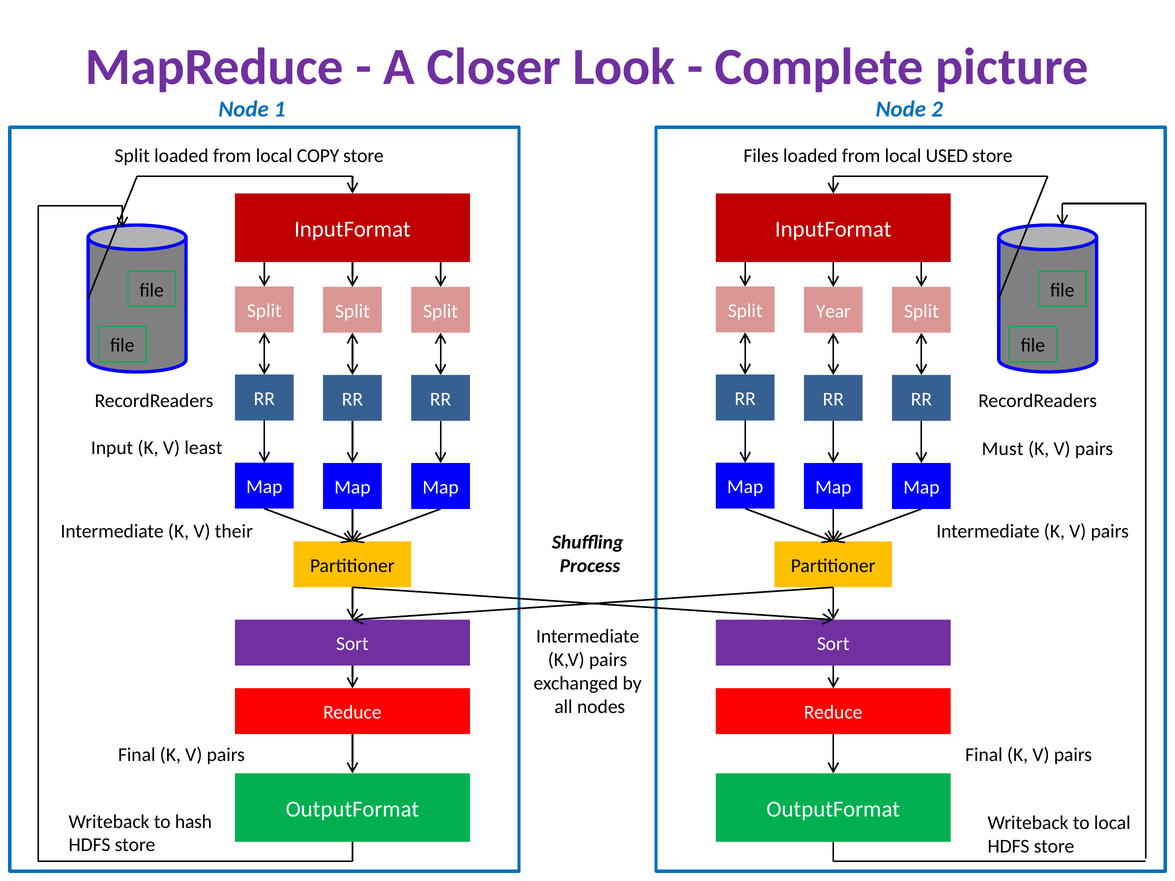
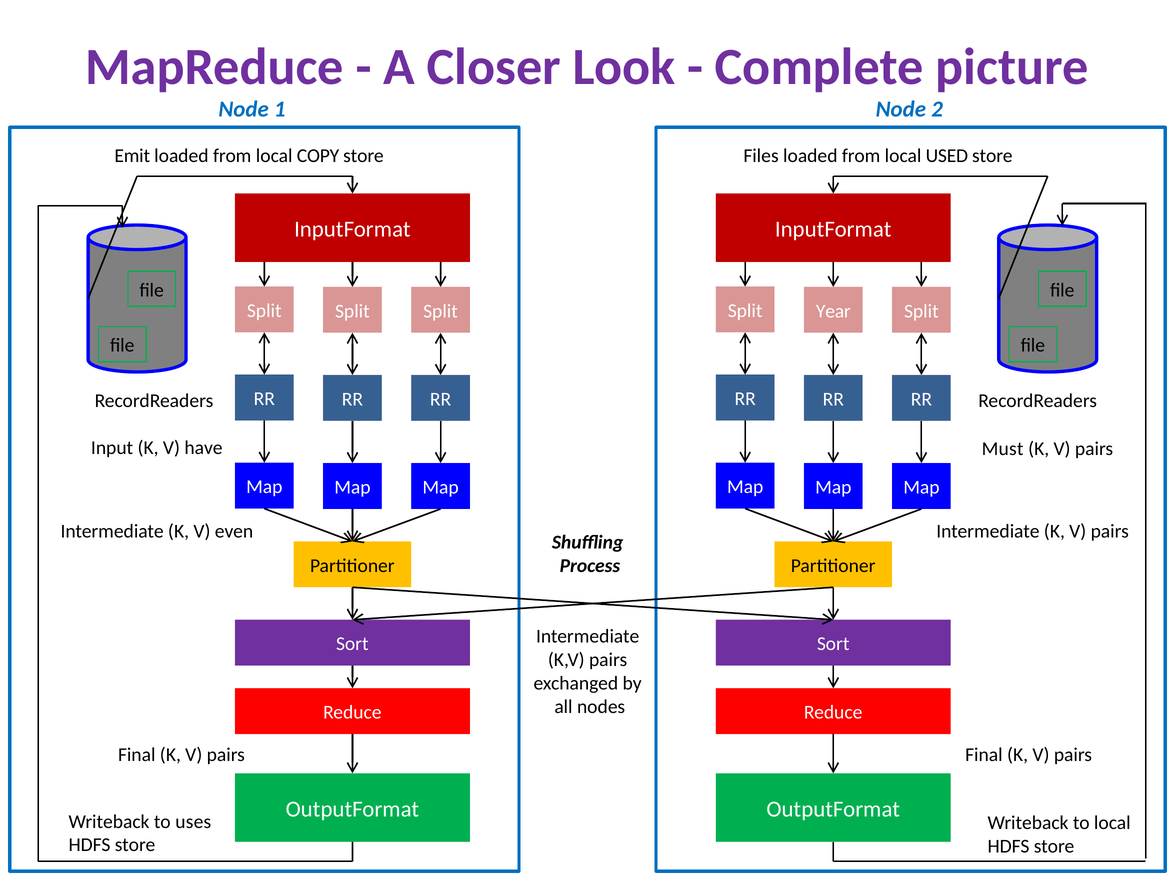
Split at (132, 156): Split -> Emit
least: least -> have
their: their -> even
hash: hash -> uses
